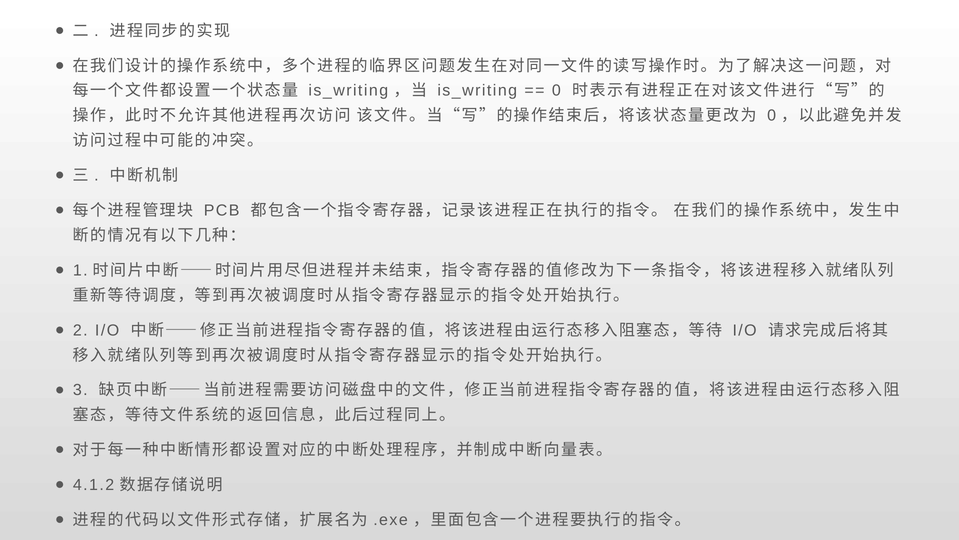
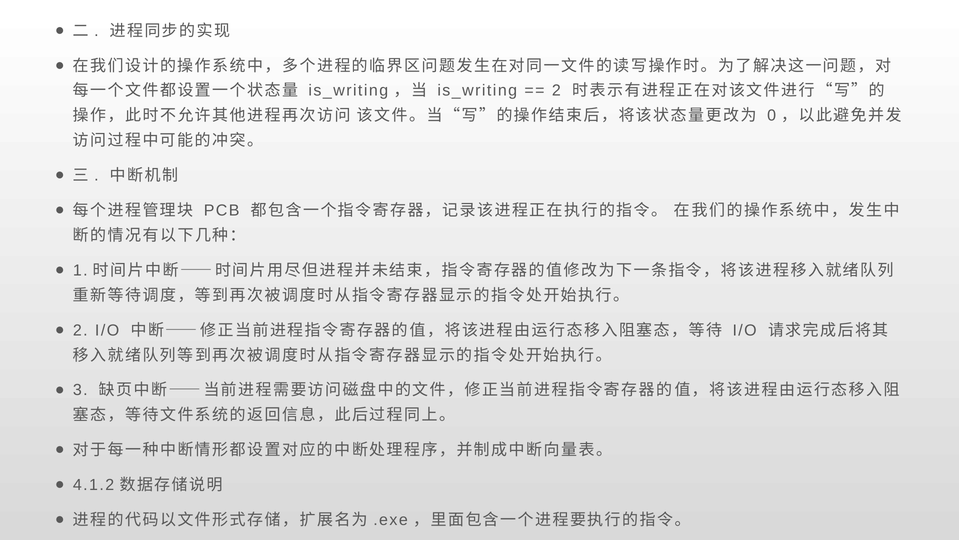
0 at (556, 91): 0 -> 2
